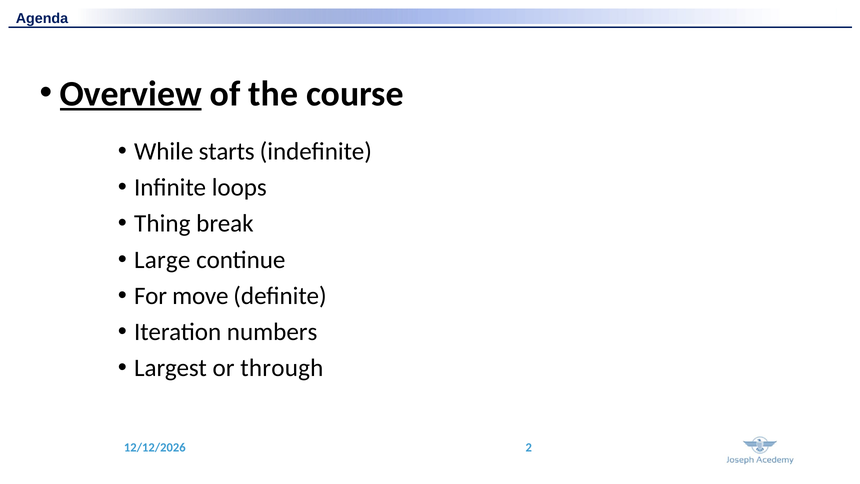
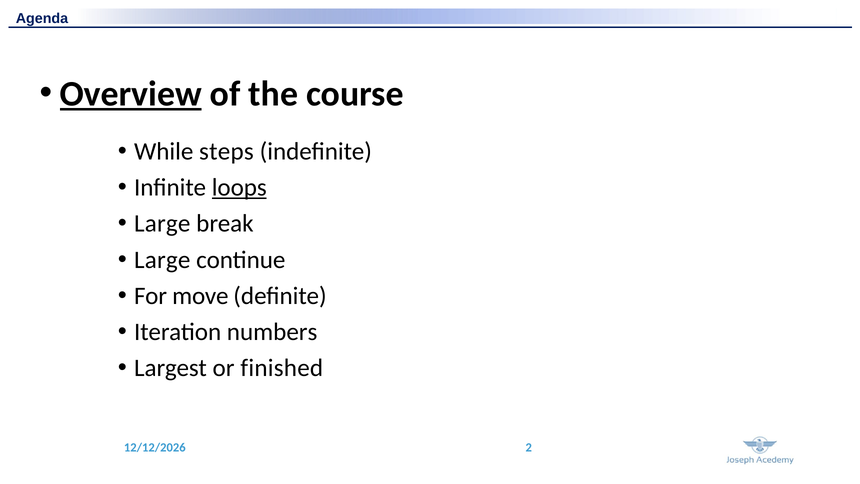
starts: starts -> steps
loops underline: none -> present
Thing at (162, 224): Thing -> Large
through: through -> finished
